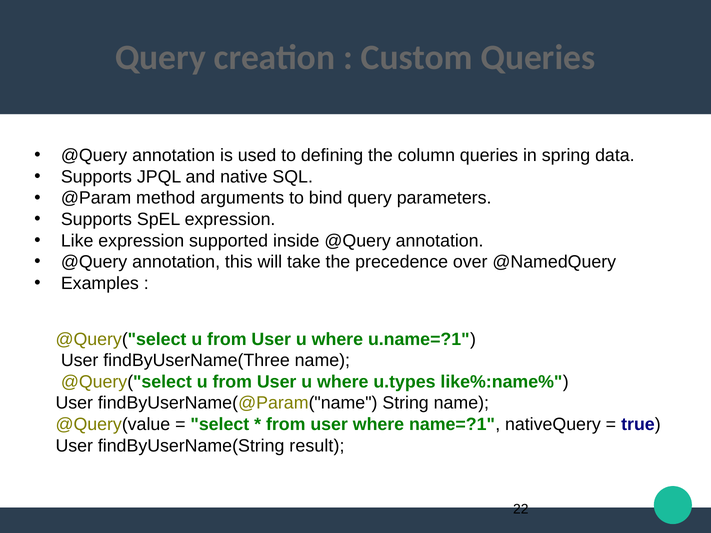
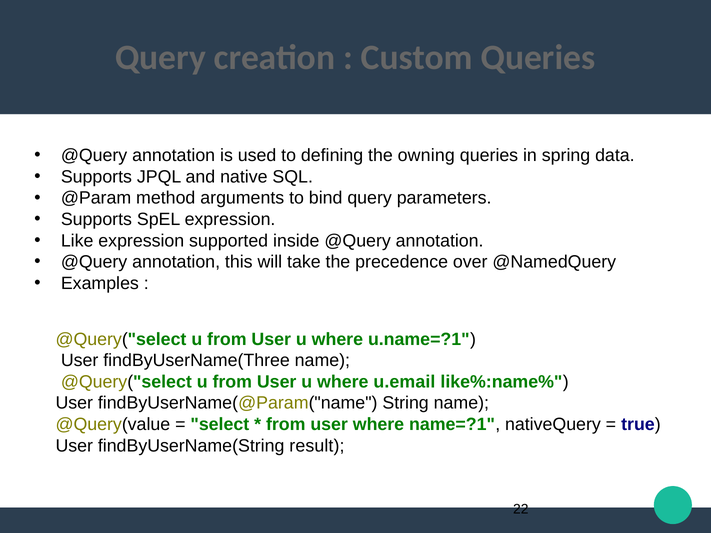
column: column -> owning
u.types: u.types -> u.email
